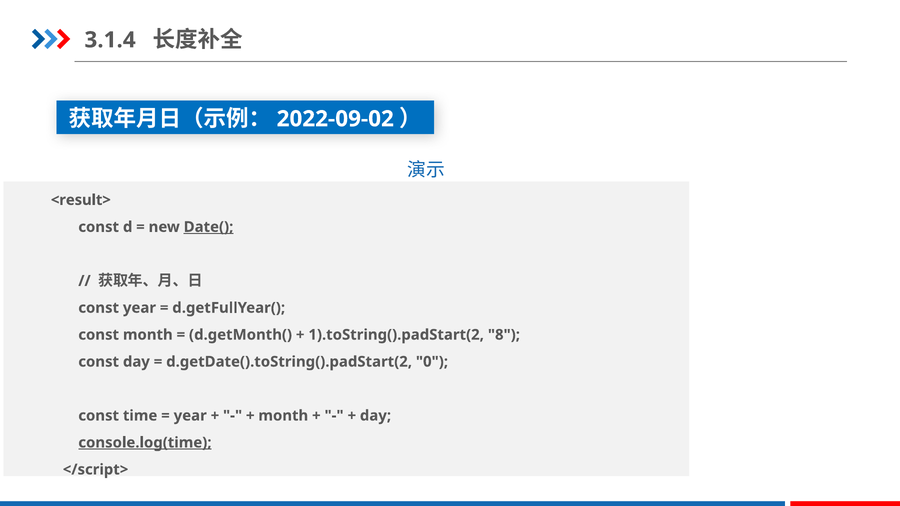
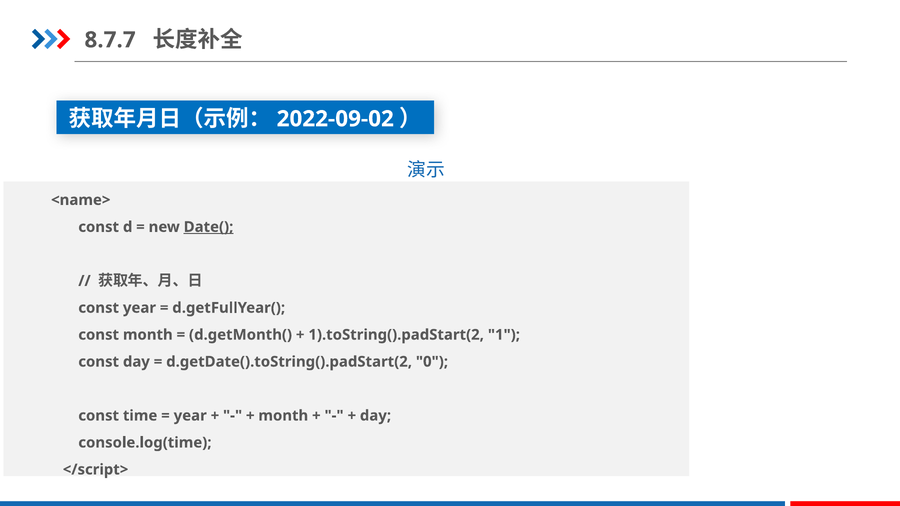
3.1.4: 3.1.4 -> 8.7.7
<result>: <result> -> <name>
8: 8 -> 1
console.log(time underline: present -> none
